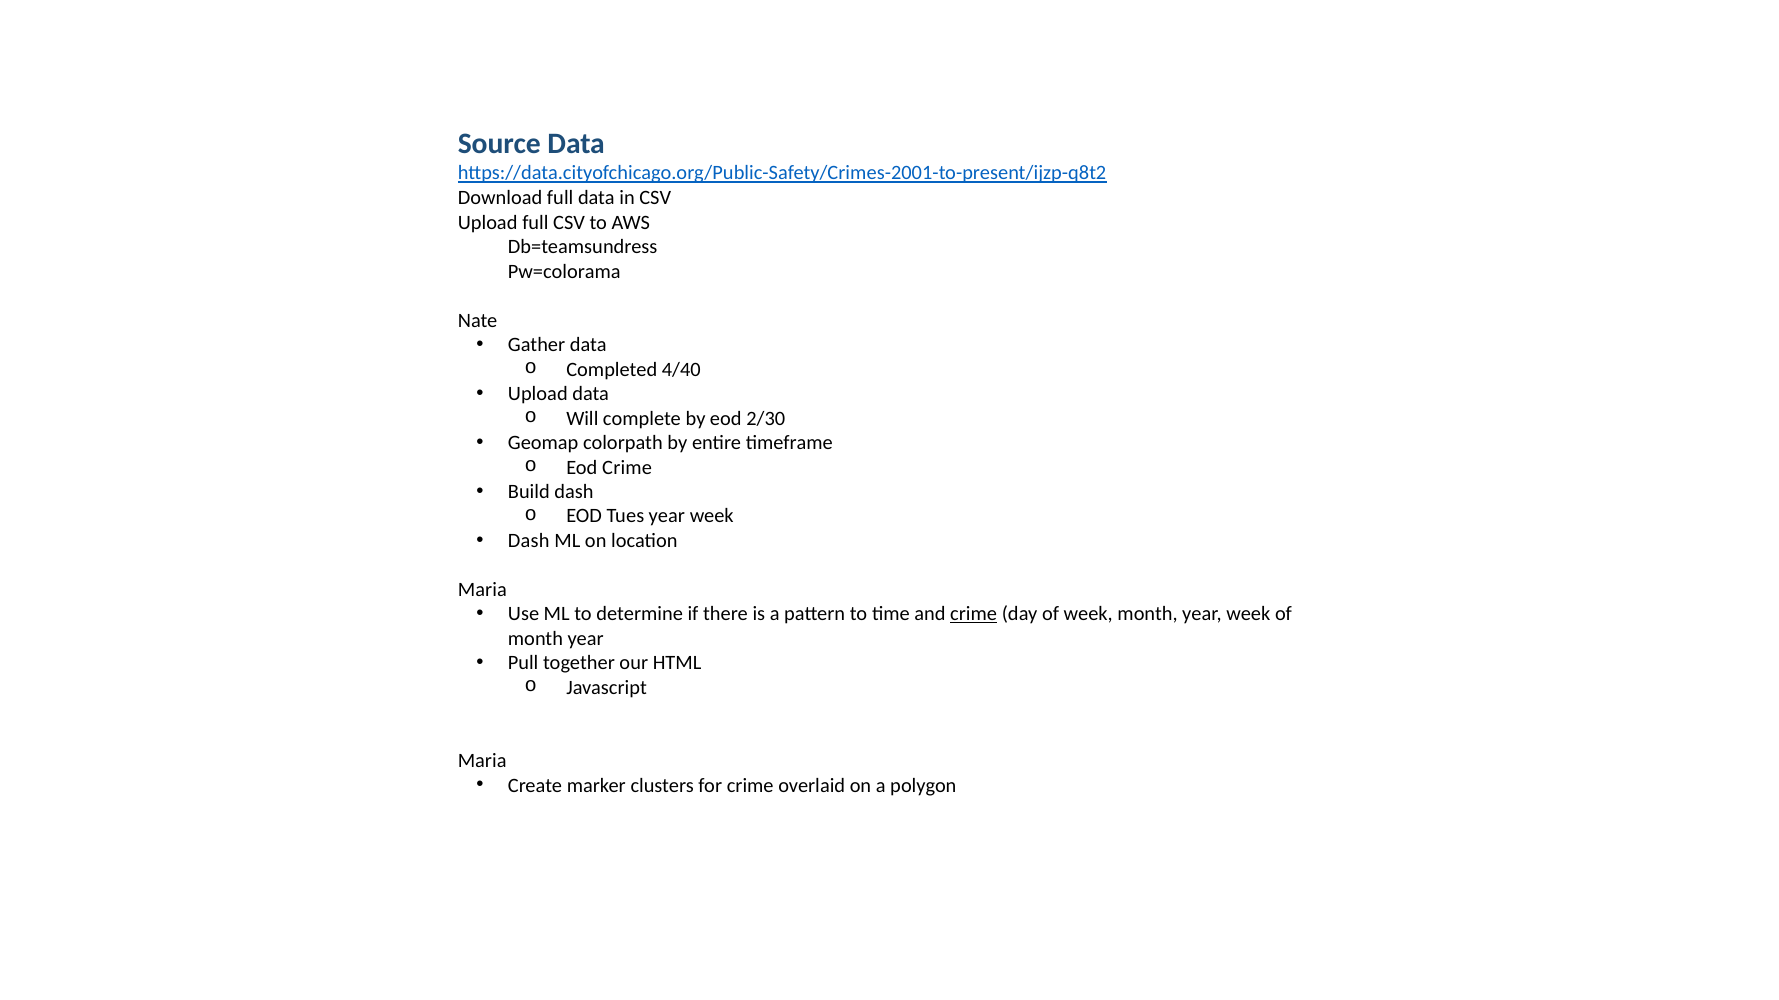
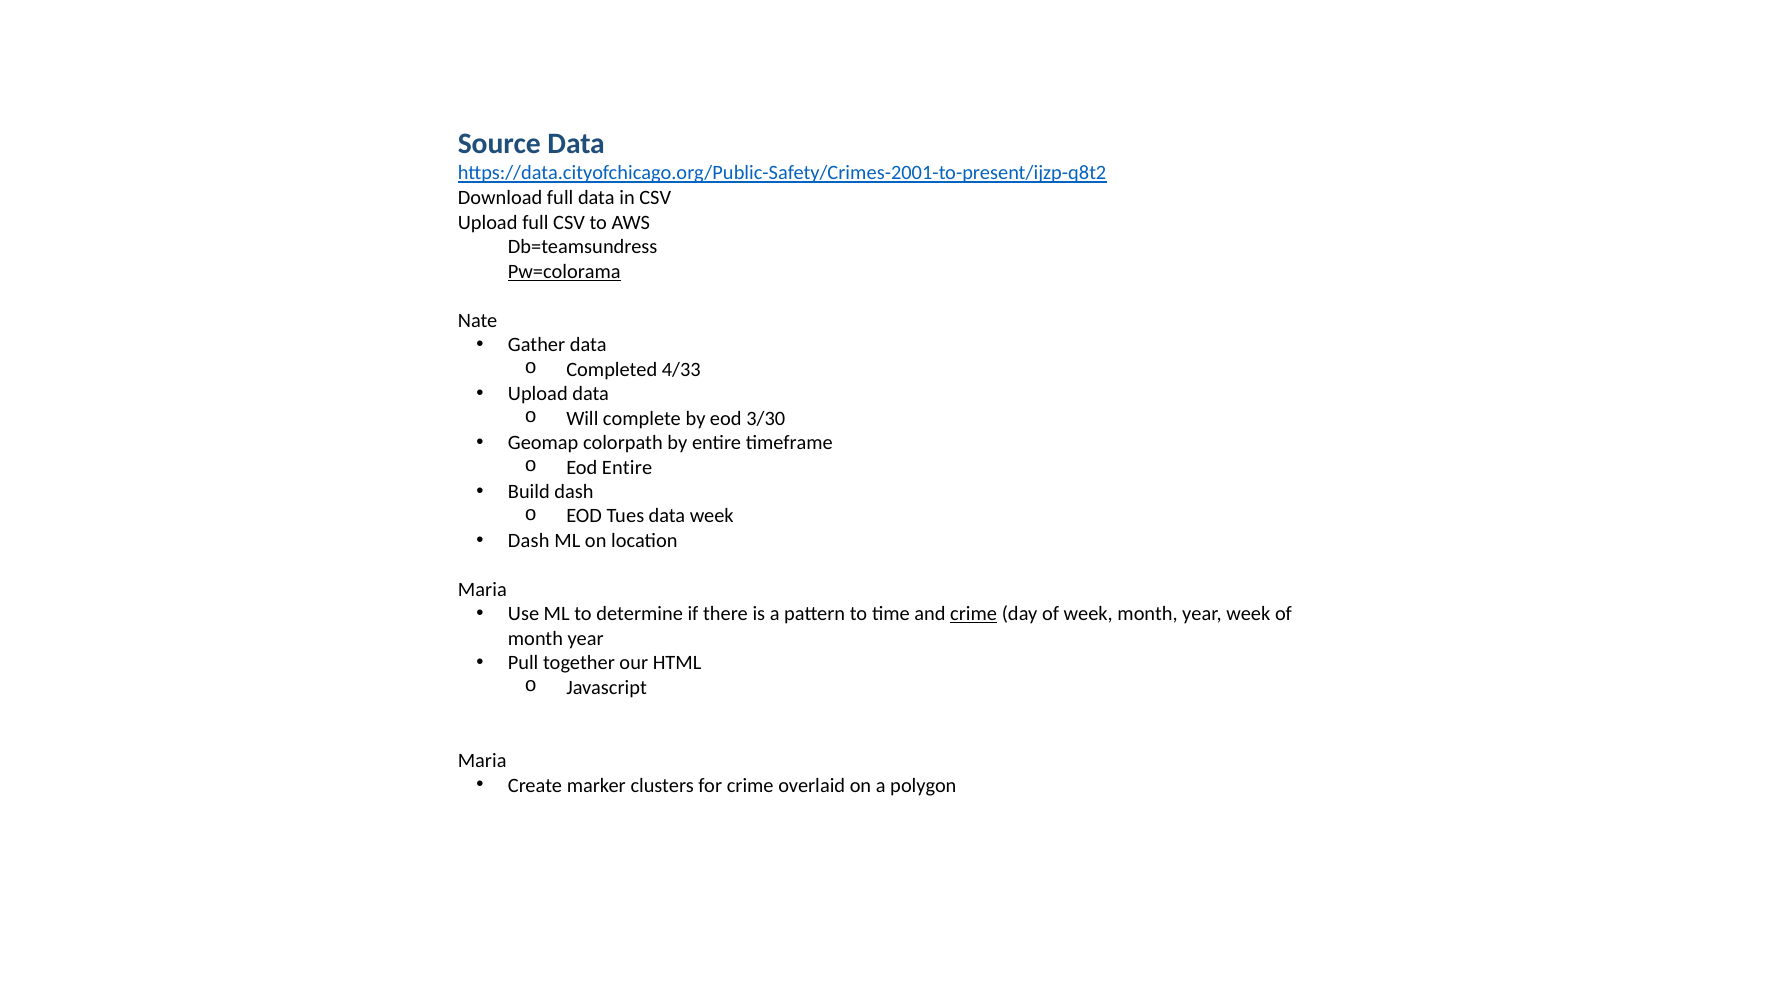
Pw=colorama underline: none -> present
4/40: 4/40 -> 4/33
2/30: 2/30 -> 3/30
Eod Crime: Crime -> Entire
Tues year: year -> data
